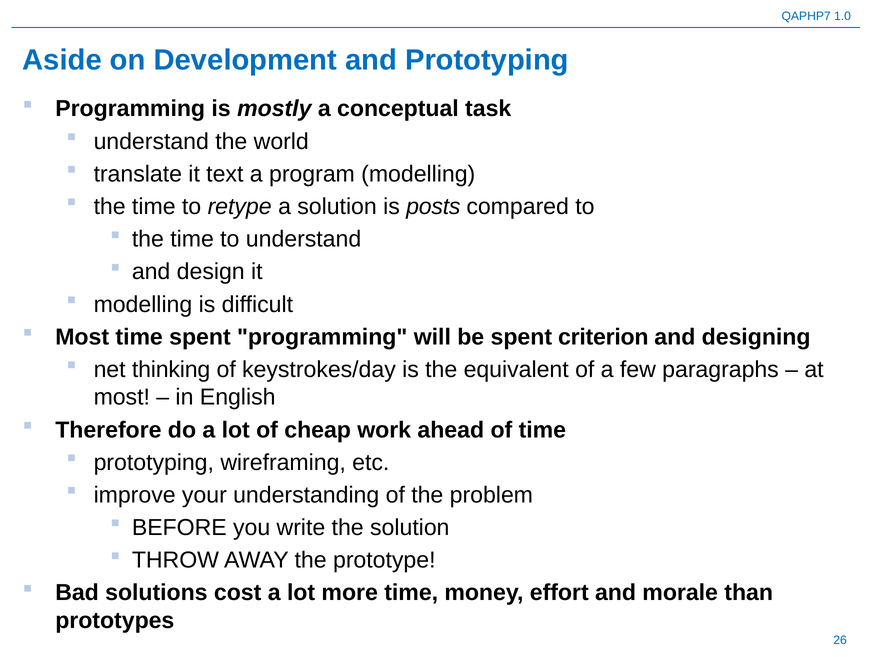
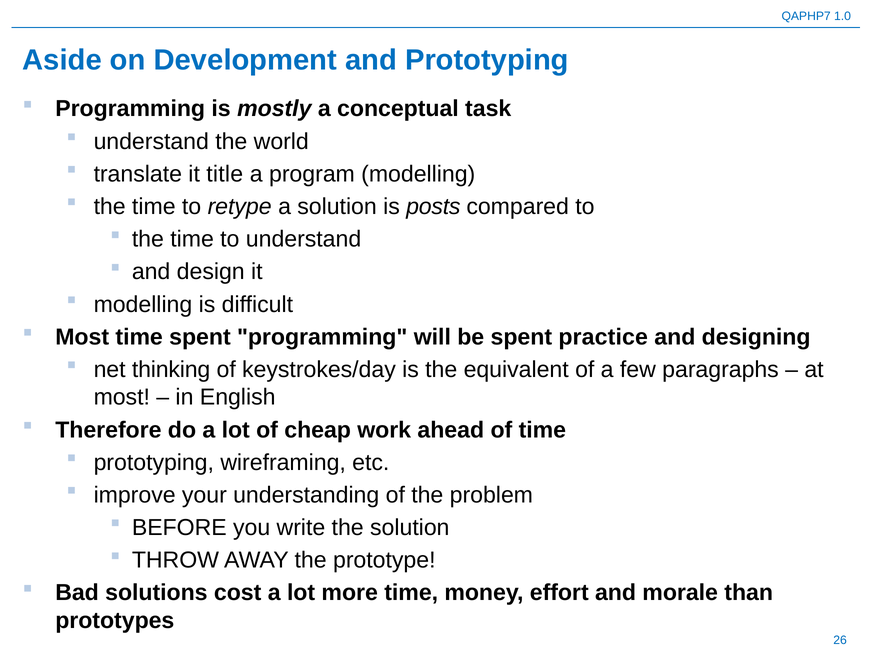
text: text -> title
criterion: criterion -> practice
